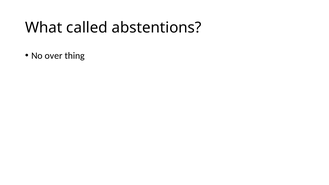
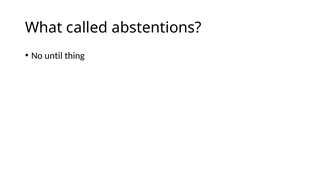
over: over -> until
